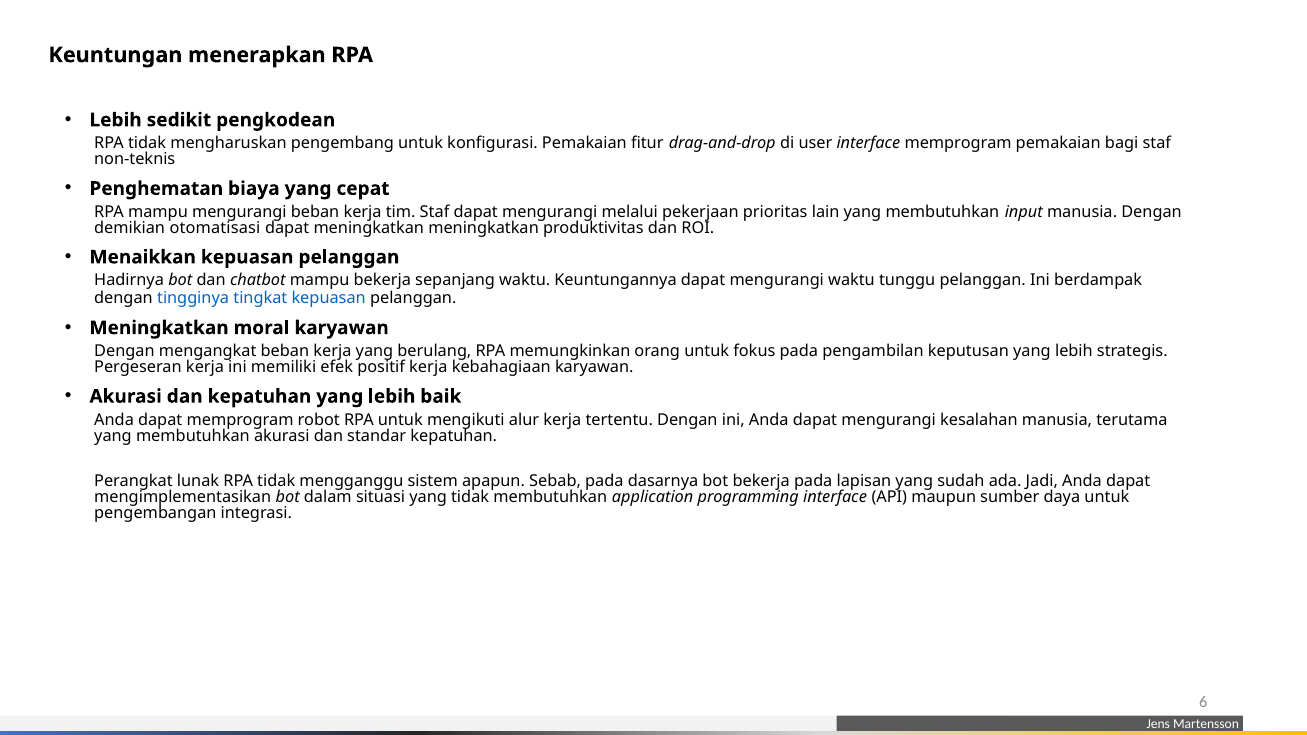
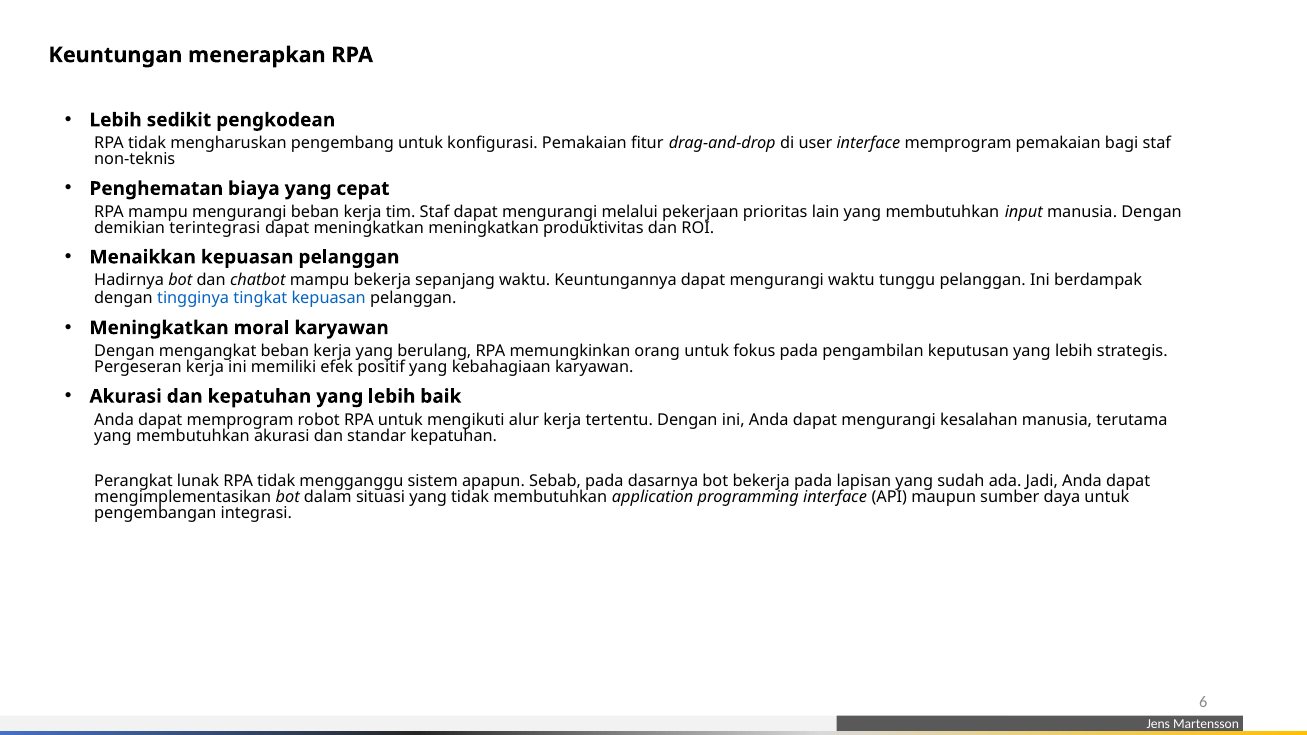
otomatisasi: otomatisasi -> terintegrasi
positif kerja: kerja -> yang
